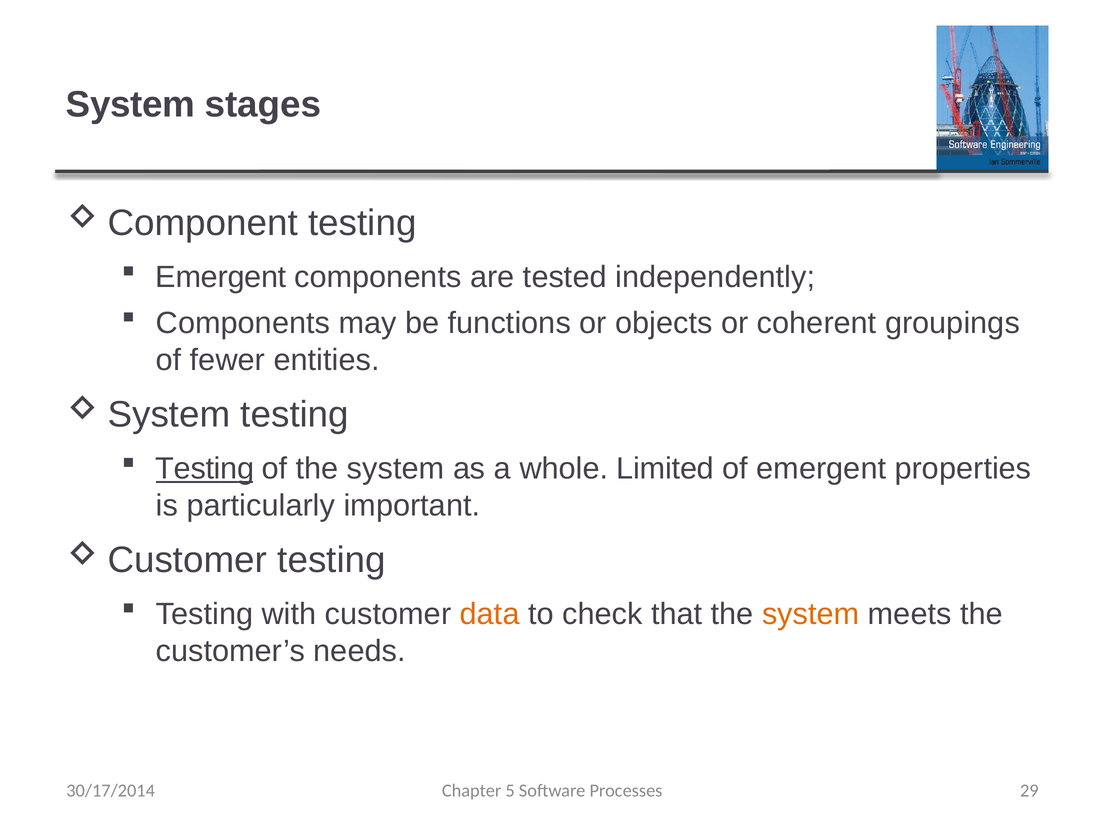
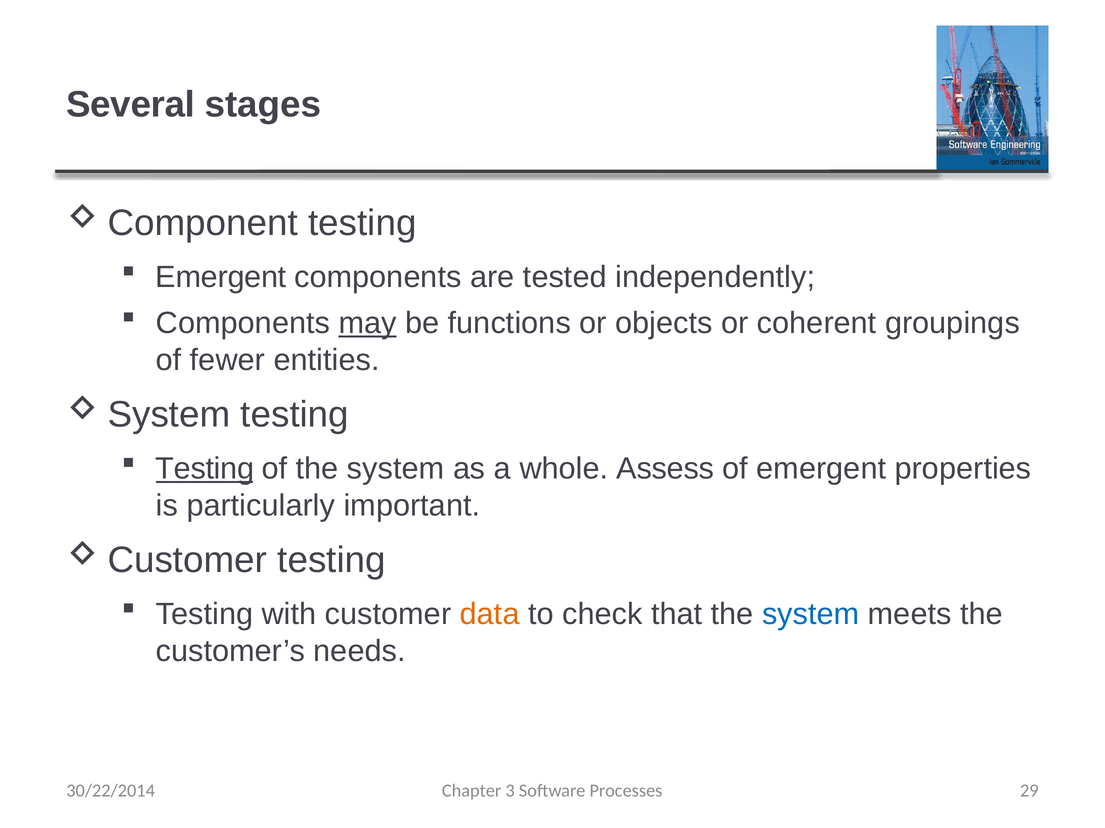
System at (131, 105): System -> Several
may underline: none -> present
Limited: Limited -> Assess
system at (811, 615) colour: orange -> blue
30/17/2014: 30/17/2014 -> 30/22/2014
5: 5 -> 3
